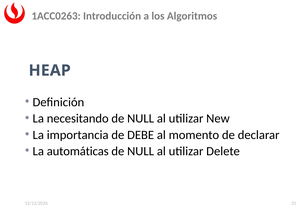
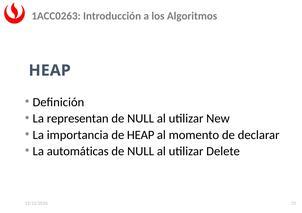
necesitando: necesitando -> representan
de DEBE: DEBE -> HEAP
